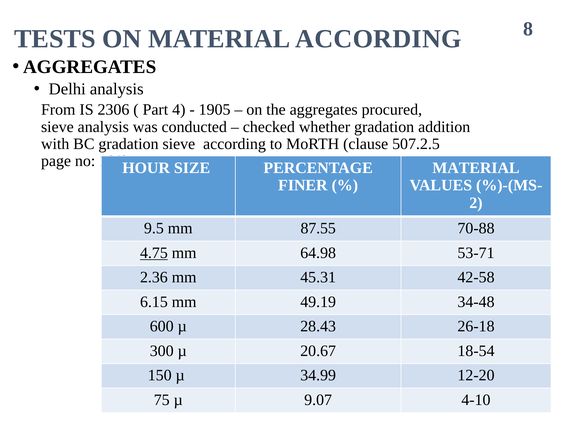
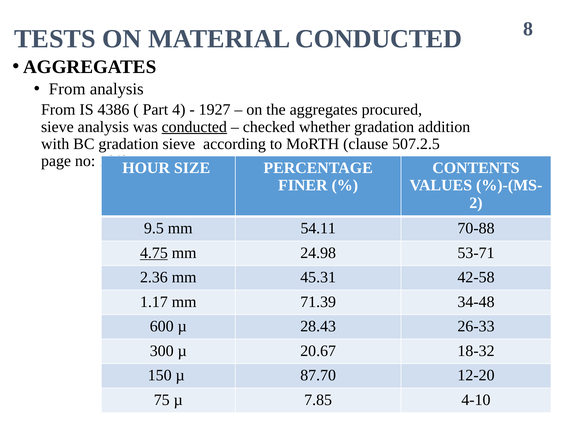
MATERIAL ACCORDING: ACCORDING -> CONDUCTED
Delhi at (67, 89): Delhi -> From
2306: 2306 -> 4386
1905: 1905 -> 1927
conducted at (194, 127) underline: none -> present
MATERIAL at (476, 168): MATERIAL -> CONTENTS
87.55: 87.55 -> 54.11
64.98: 64.98 -> 24.98
6.15: 6.15 -> 1.17
49.19: 49.19 -> 71.39
26-18: 26-18 -> 26-33
18-54: 18-54 -> 18-32
34.99: 34.99 -> 87.70
9.07: 9.07 -> 7.85
